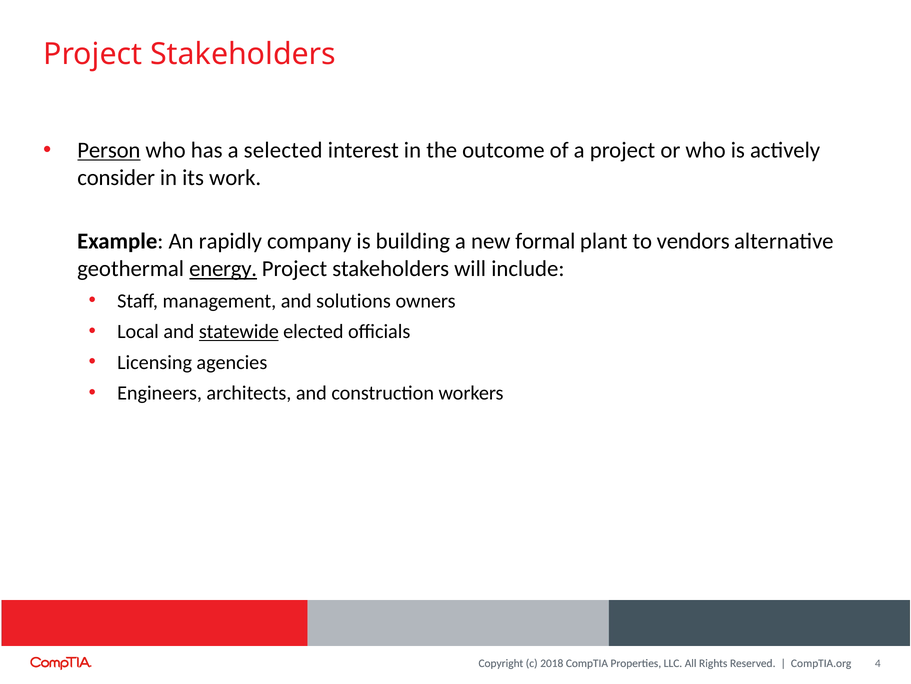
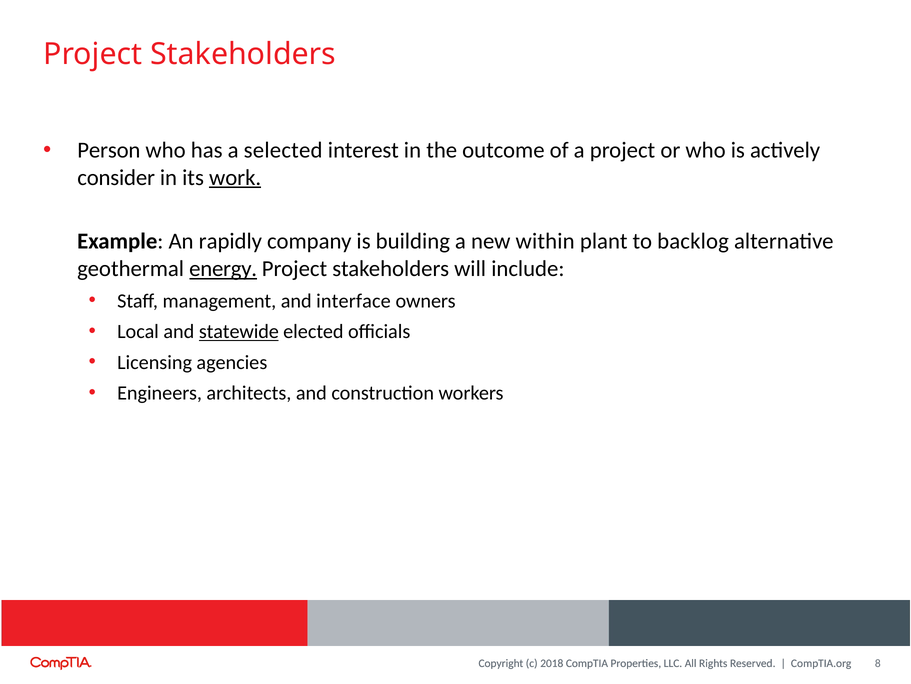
Person underline: present -> none
work underline: none -> present
formal: formal -> within
vendors: vendors -> backlog
solutions: solutions -> interface
4: 4 -> 8
